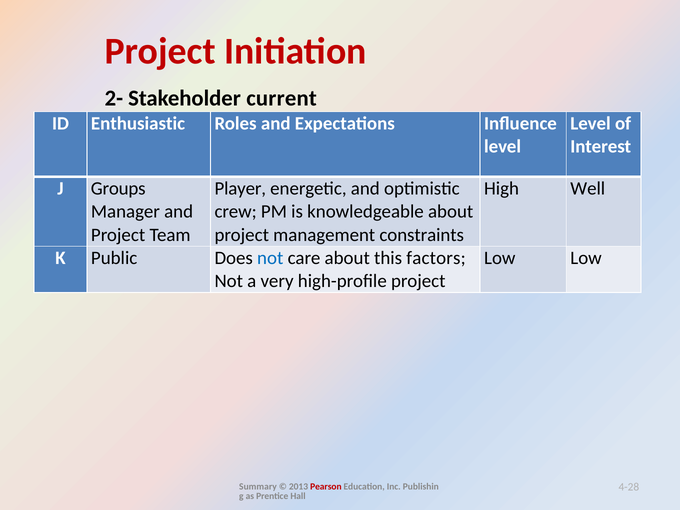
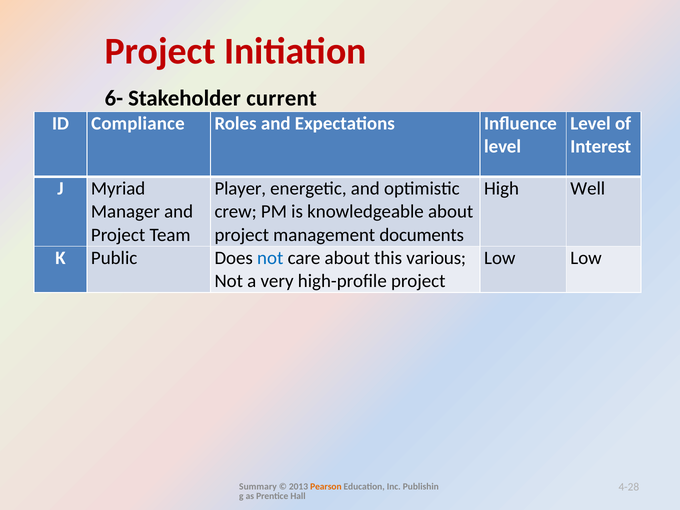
2-: 2- -> 6-
Enthusiastic: Enthusiastic -> Compliance
Groups: Groups -> Myriad
constraints: constraints -> documents
factors: factors -> various
Pearson colour: red -> orange
